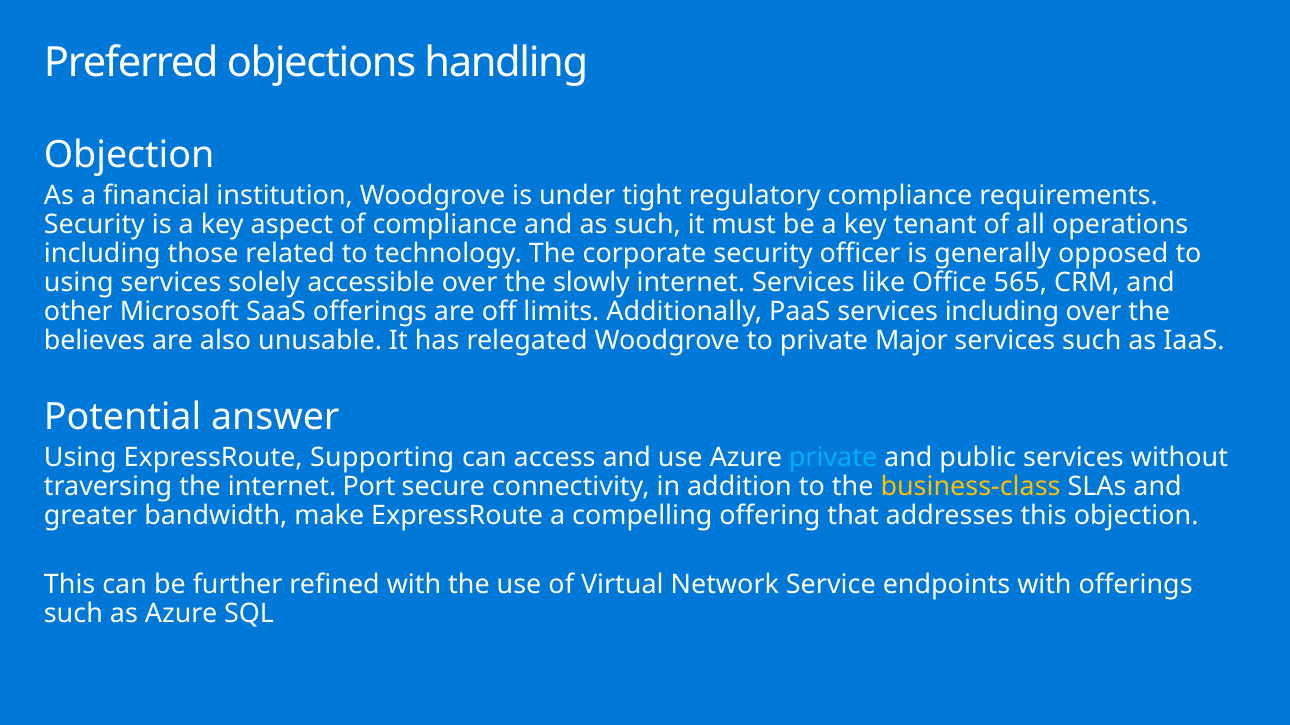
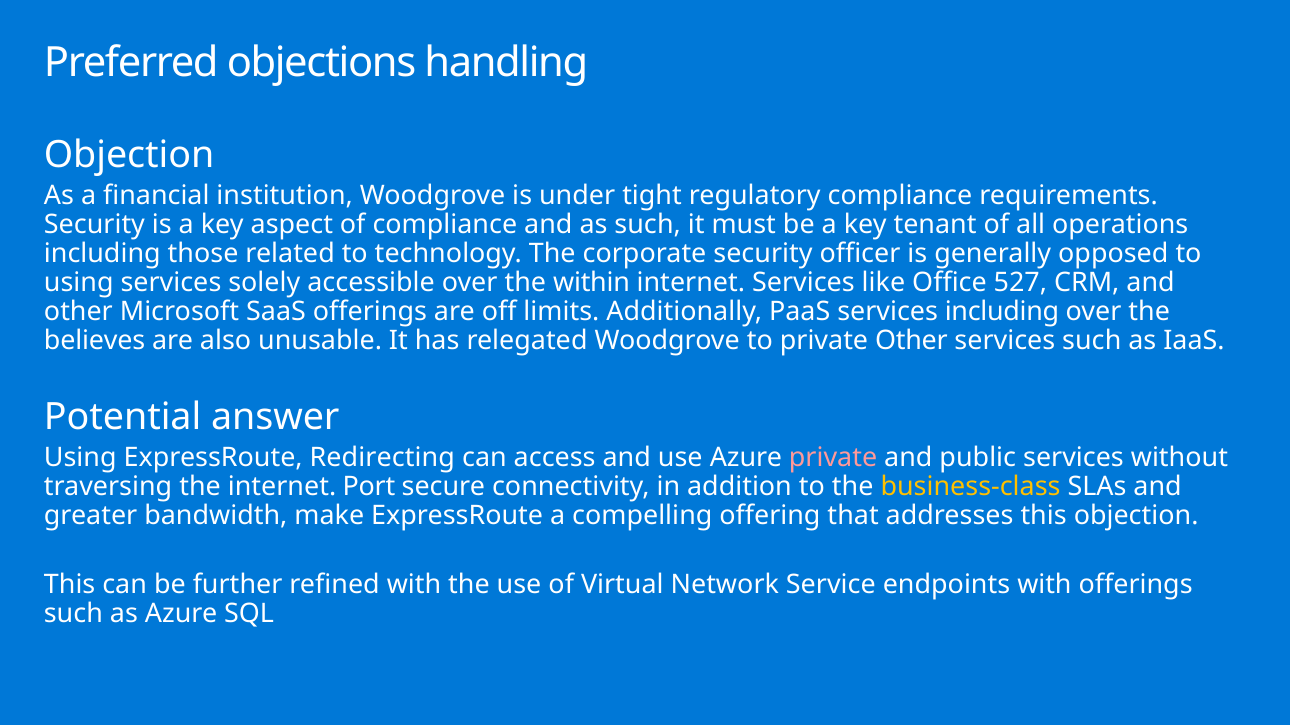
slowly: slowly -> within
565: 565 -> 527
private Major: Major -> Other
Supporting: Supporting -> Redirecting
private at (833, 458) colour: light blue -> pink
